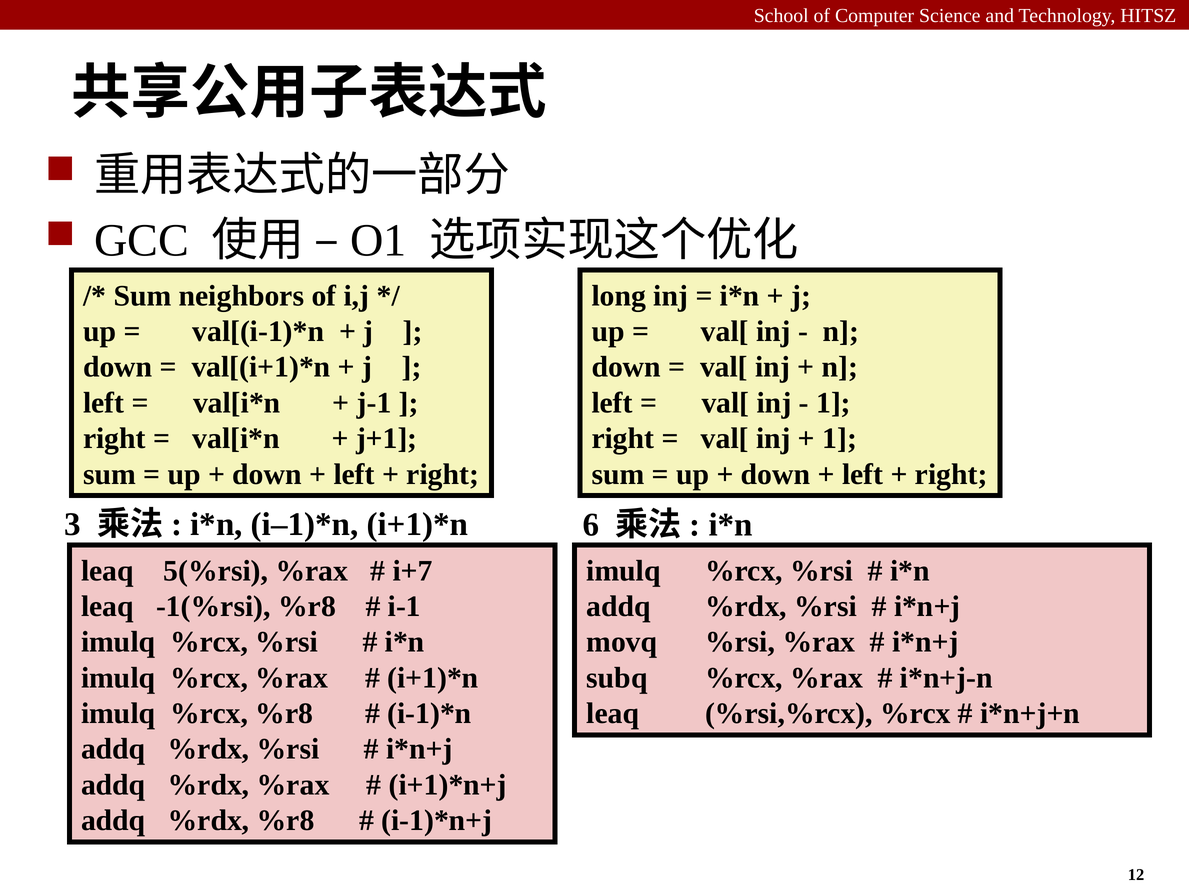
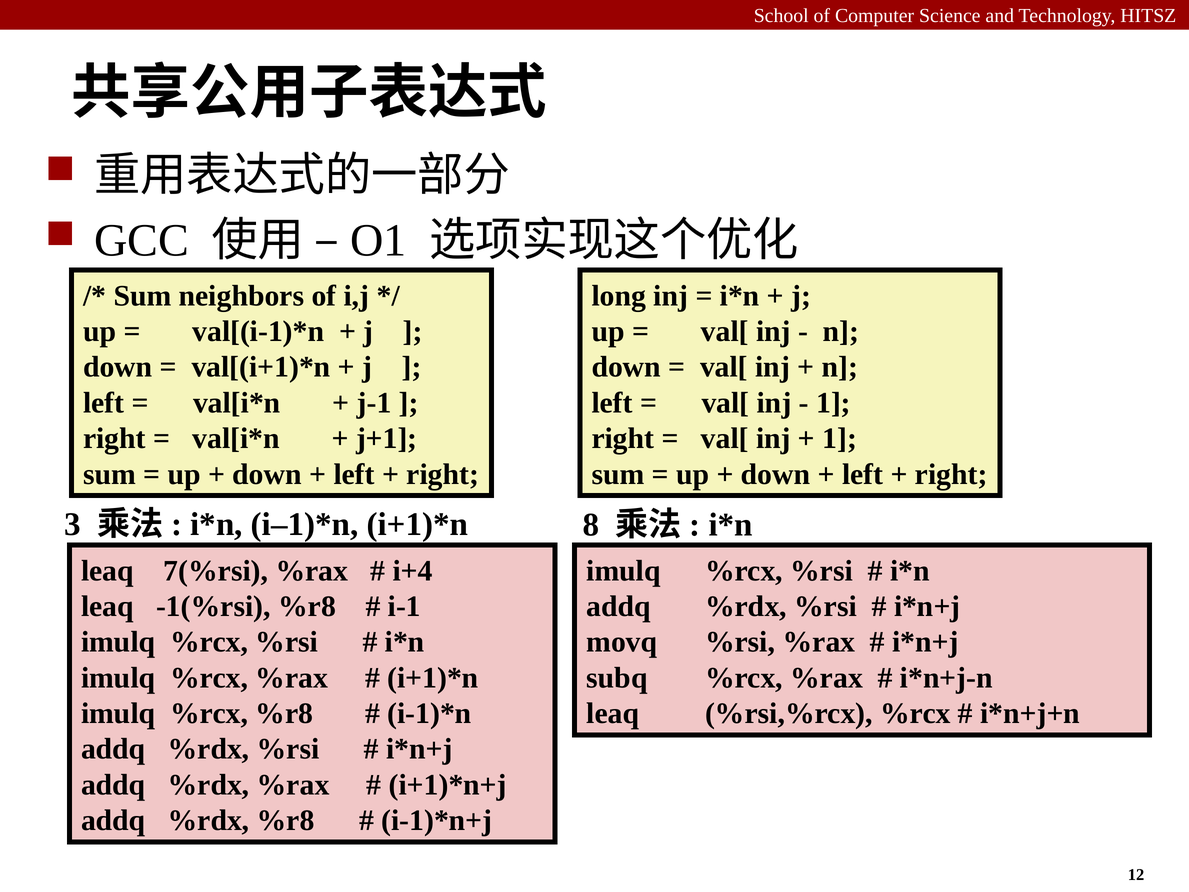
6: 6 -> 8
5(%rsi: 5(%rsi -> 7(%rsi
i+7: i+7 -> i+4
